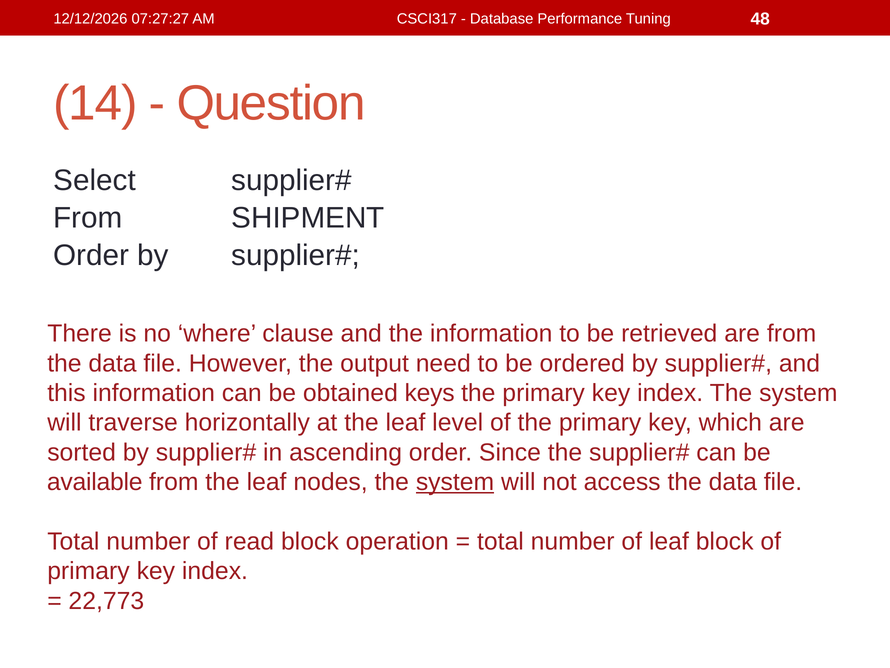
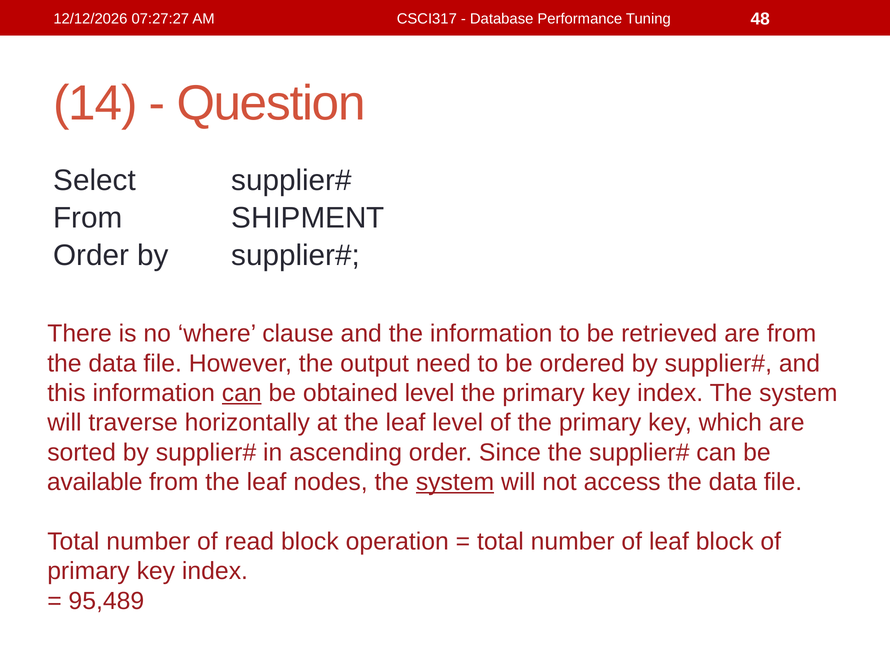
can at (242, 393) underline: none -> present
obtained keys: keys -> level
22,773: 22,773 -> 95,489
